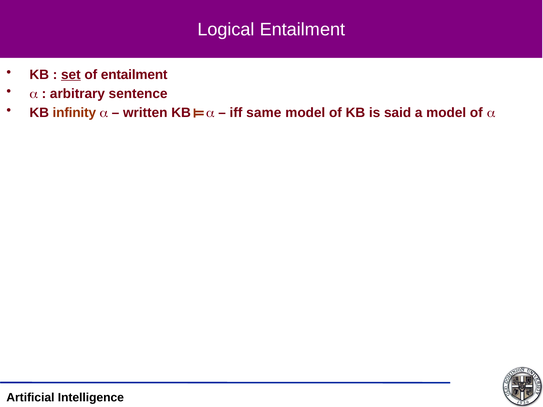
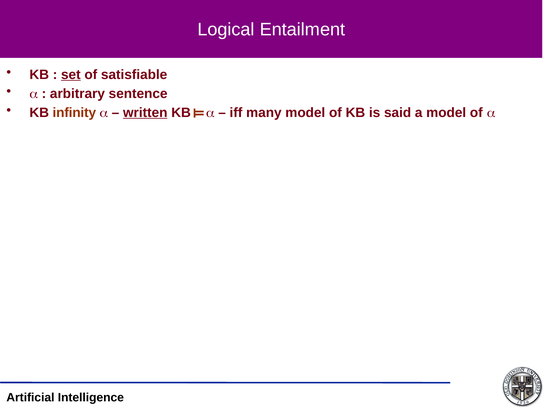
of entailment: entailment -> satisfiable
written underline: none -> present
same: same -> many
